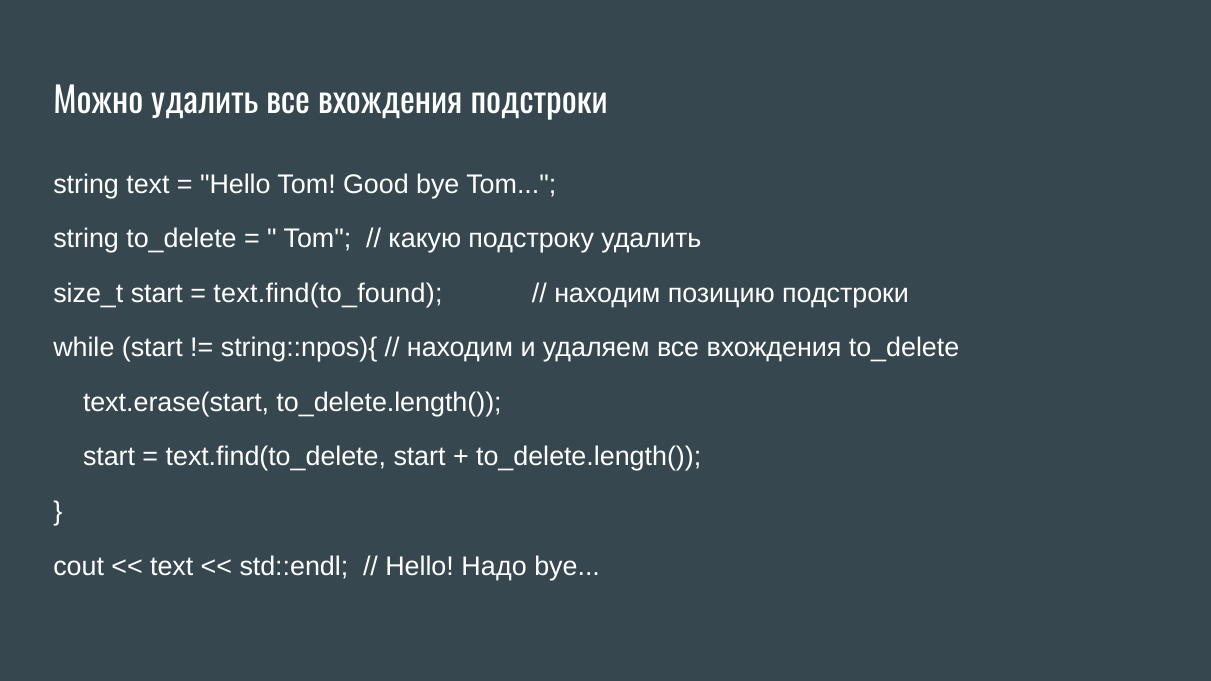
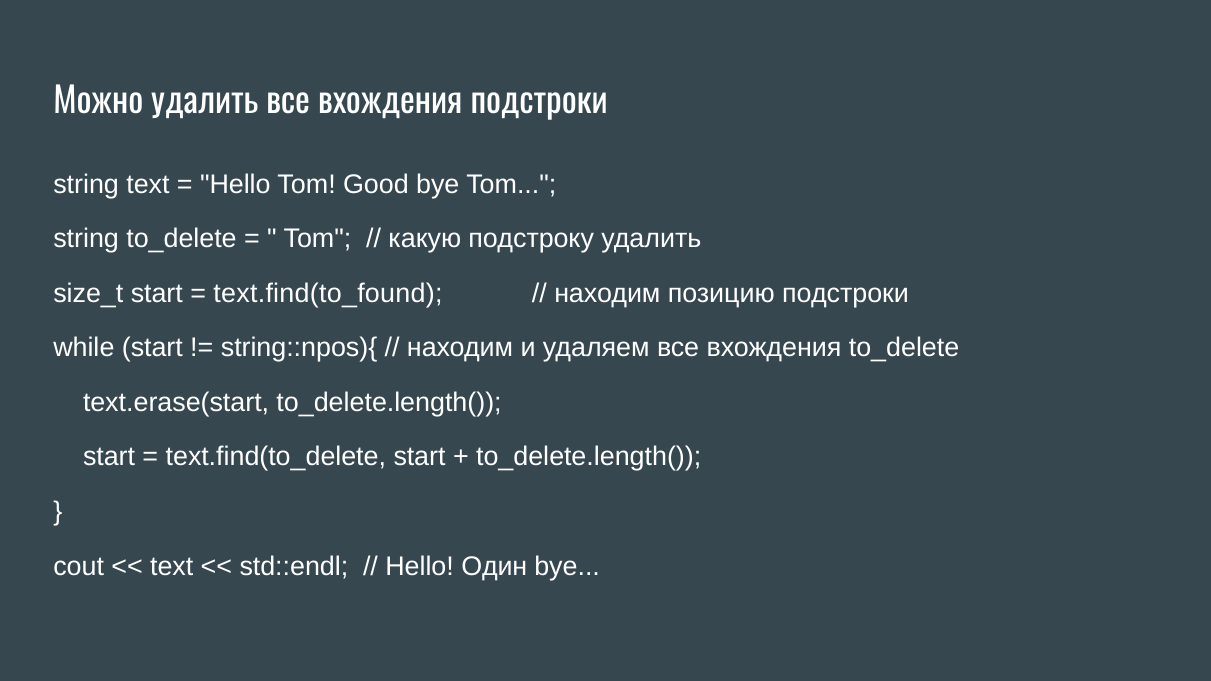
Надо: Надо -> Один
